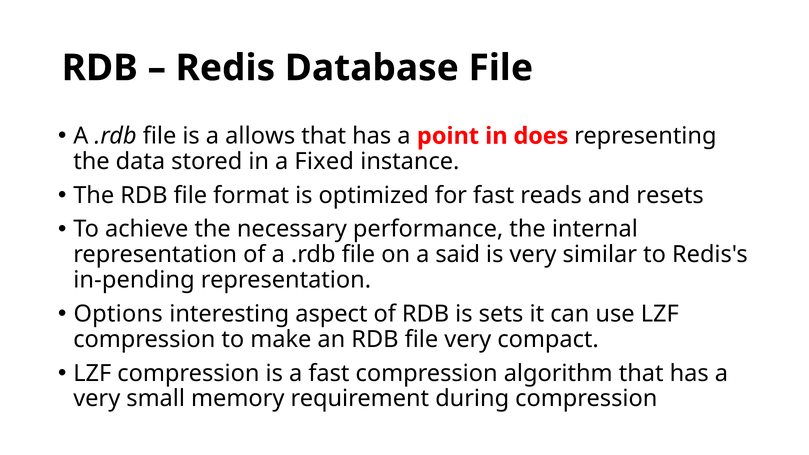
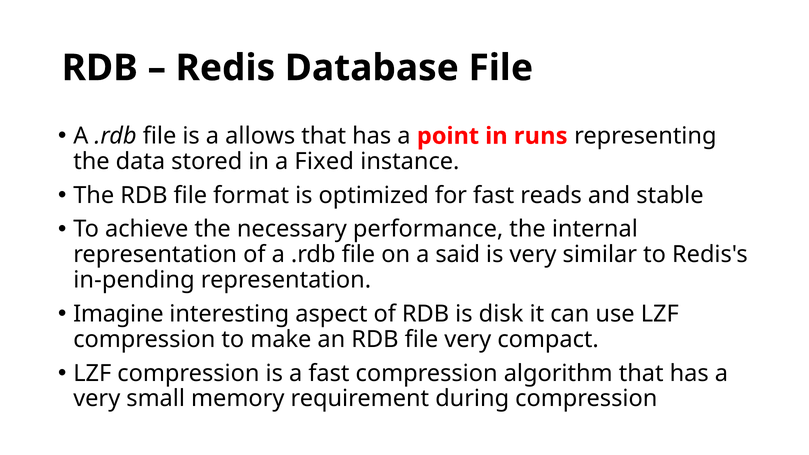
does: does -> runs
resets: resets -> stable
Options: Options -> Imagine
sets: sets -> disk
